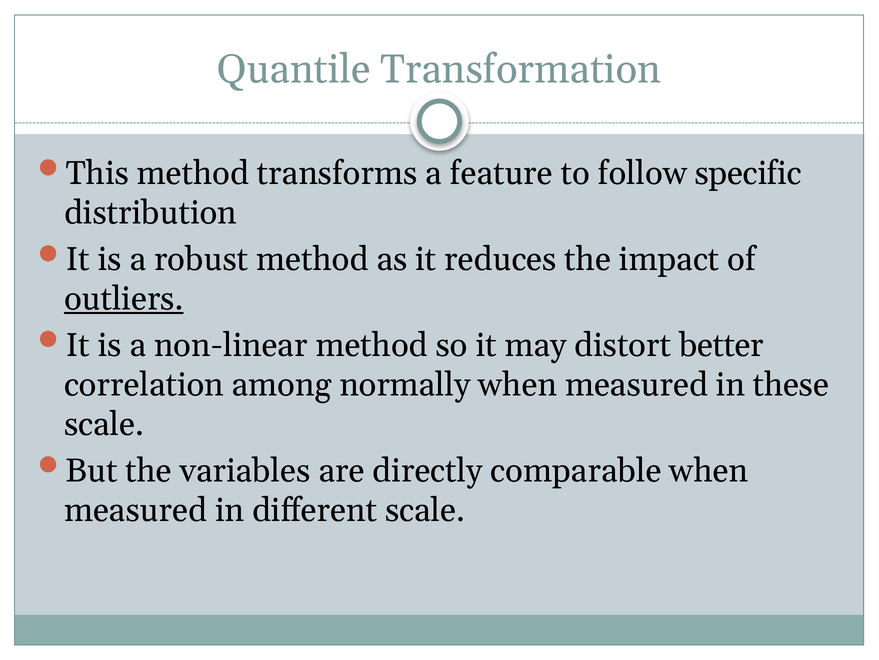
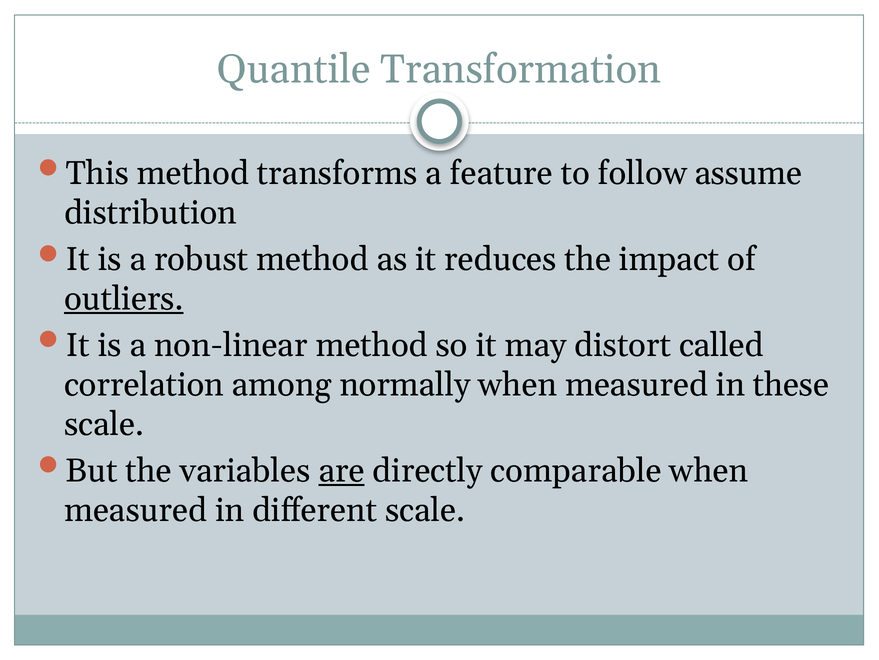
specific: specific -> assume
better: better -> called
are underline: none -> present
